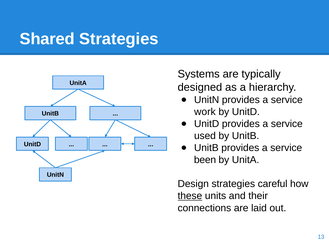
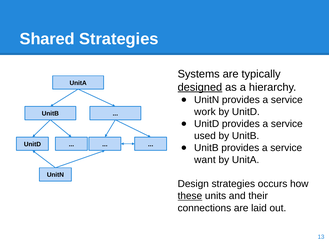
designed underline: none -> present
been: been -> want
careful: careful -> occurs
